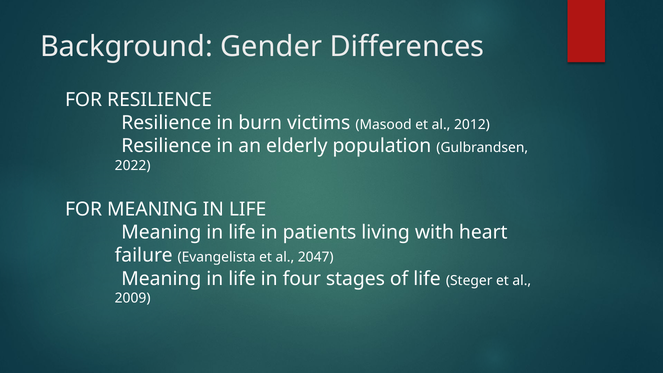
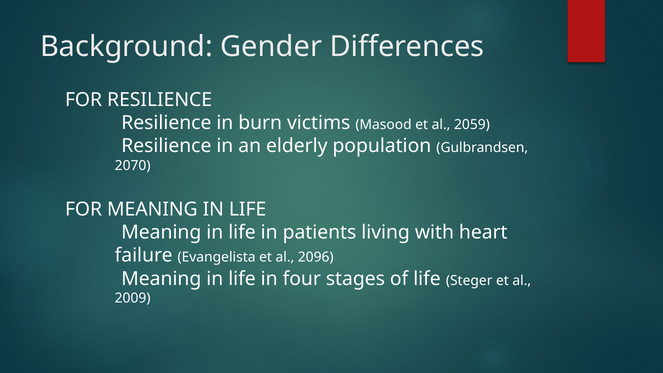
2012: 2012 -> 2059
2022: 2022 -> 2070
2047: 2047 -> 2096
